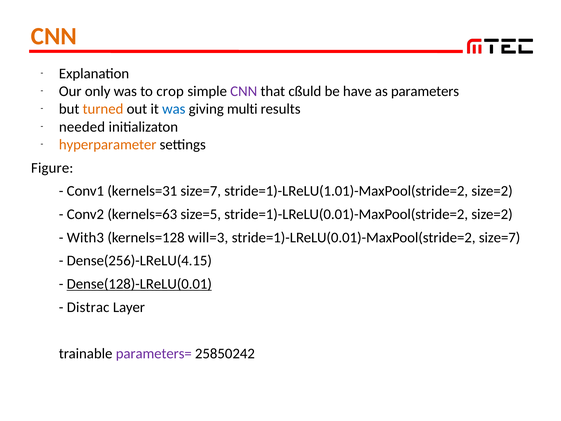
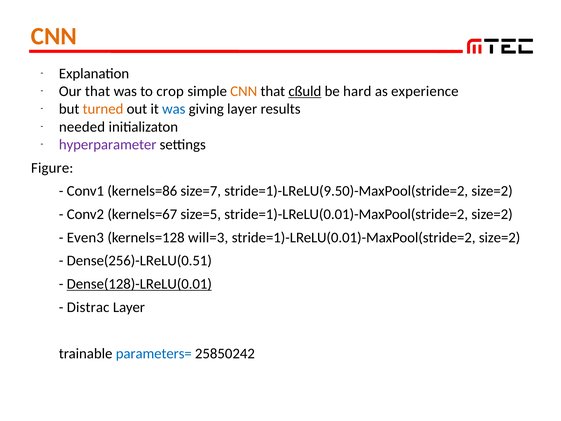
Our only: only -> that
CNN at (244, 91) colour: purple -> orange
cßuld underline: none -> present
have: have -> hard
parameters: parameters -> experience
giving multi: multi -> layer
hyperparameter colour: orange -> purple
kernels=31: kernels=31 -> kernels=86
stride=1)-LReLU(1.01)-MaxPool(stride=2: stride=1)-LReLU(1.01)-MaxPool(stride=2 -> stride=1)-LReLU(9.50)-MaxPool(stride=2
kernels=63: kernels=63 -> kernels=67
With3: With3 -> Even3
size=7 at (500, 237): size=7 -> size=2
Dense(256)-LReLU(4.15: Dense(256)-LReLU(4.15 -> Dense(256)-LReLU(0.51
parameters= colour: purple -> blue
